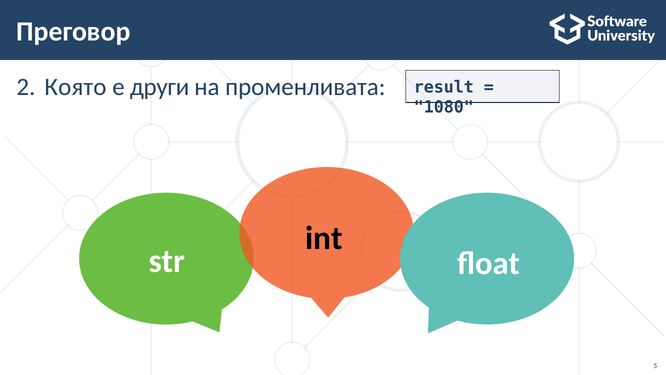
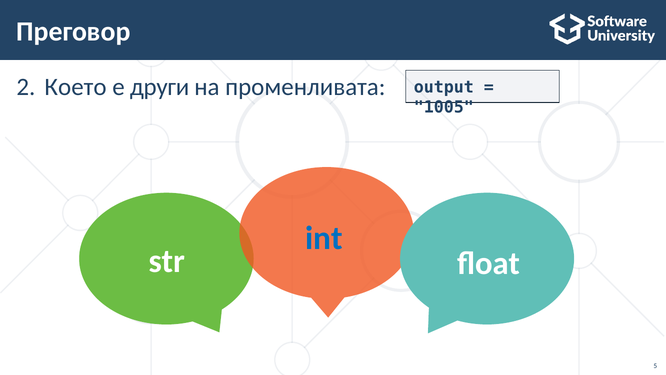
Която: Която -> Което
result: result -> output
1080: 1080 -> 1005
int colour: black -> blue
